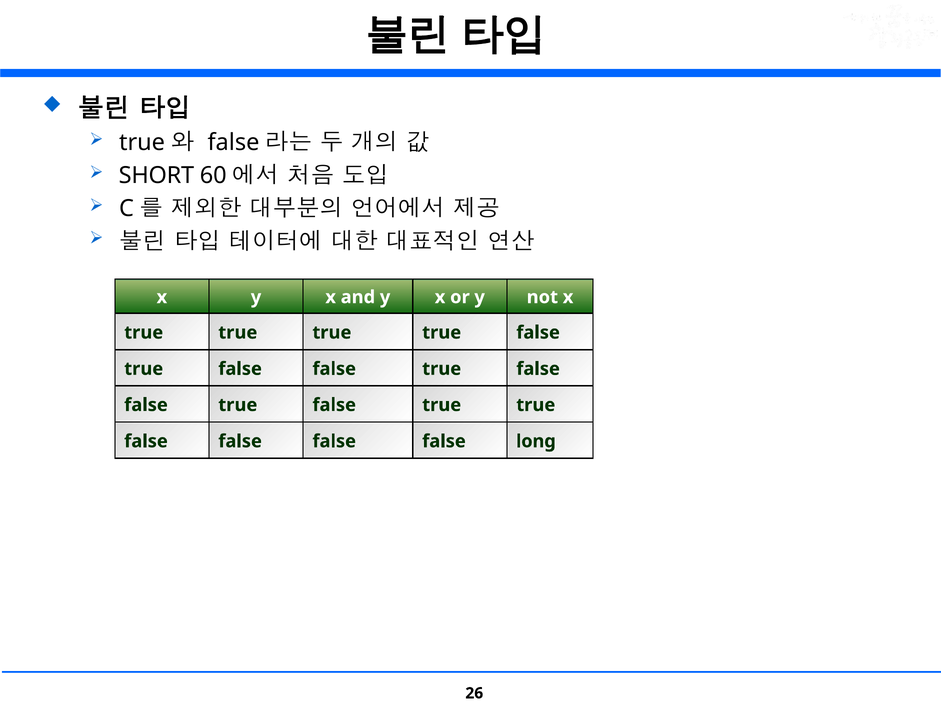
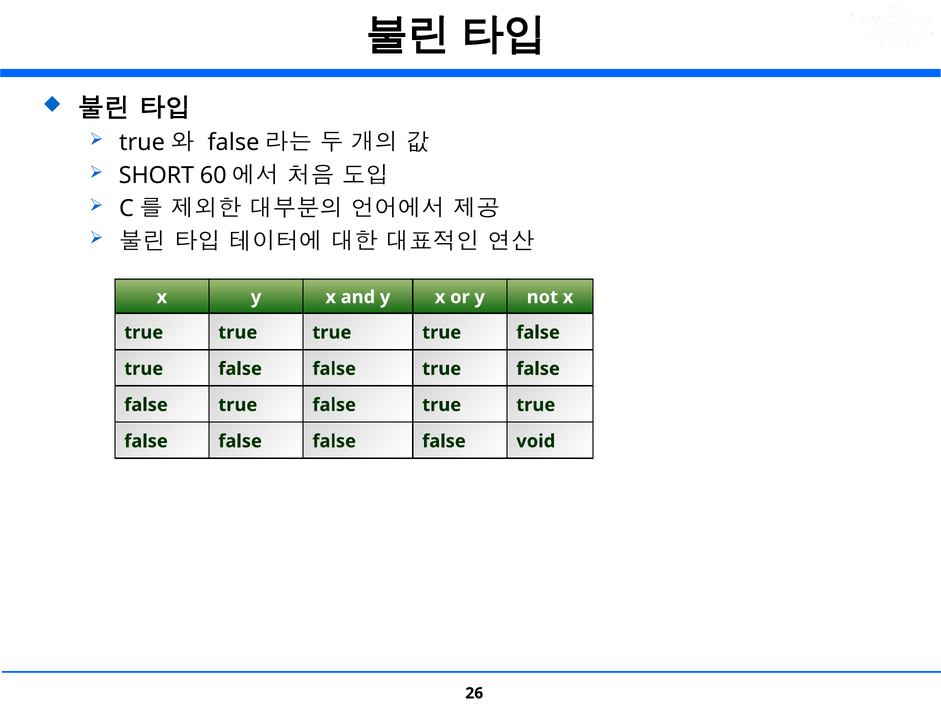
long: long -> void
